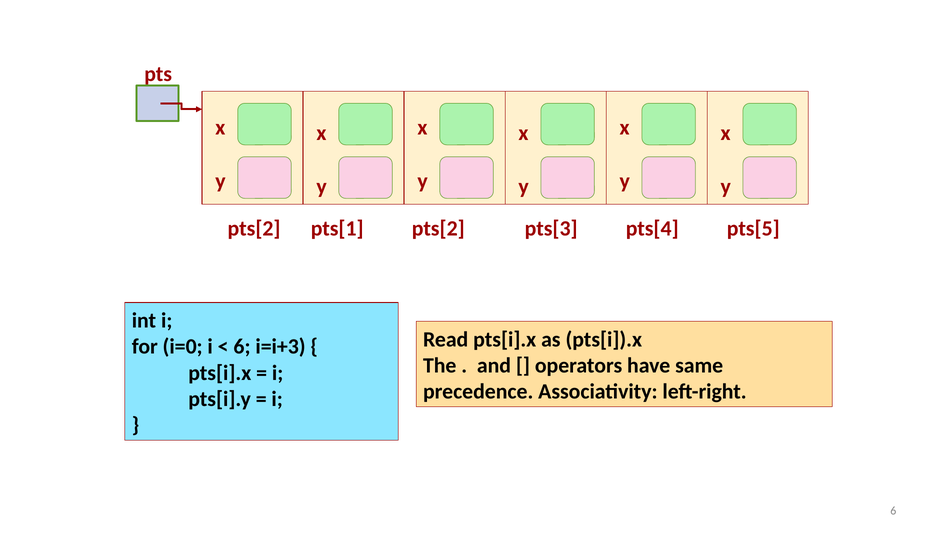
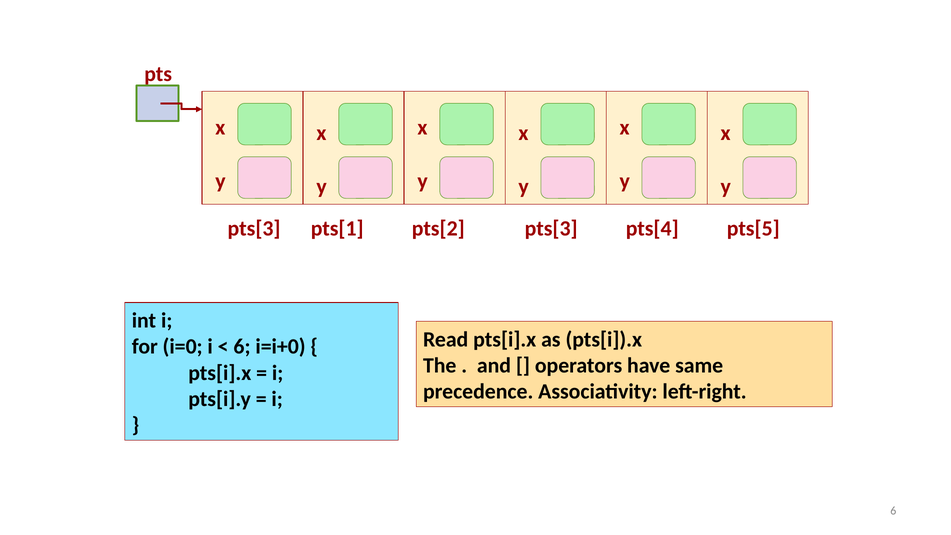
pts[2 at (254, 228): pts[2 -> pts[3
i=i+3: i=i+3 -> i=i+0
